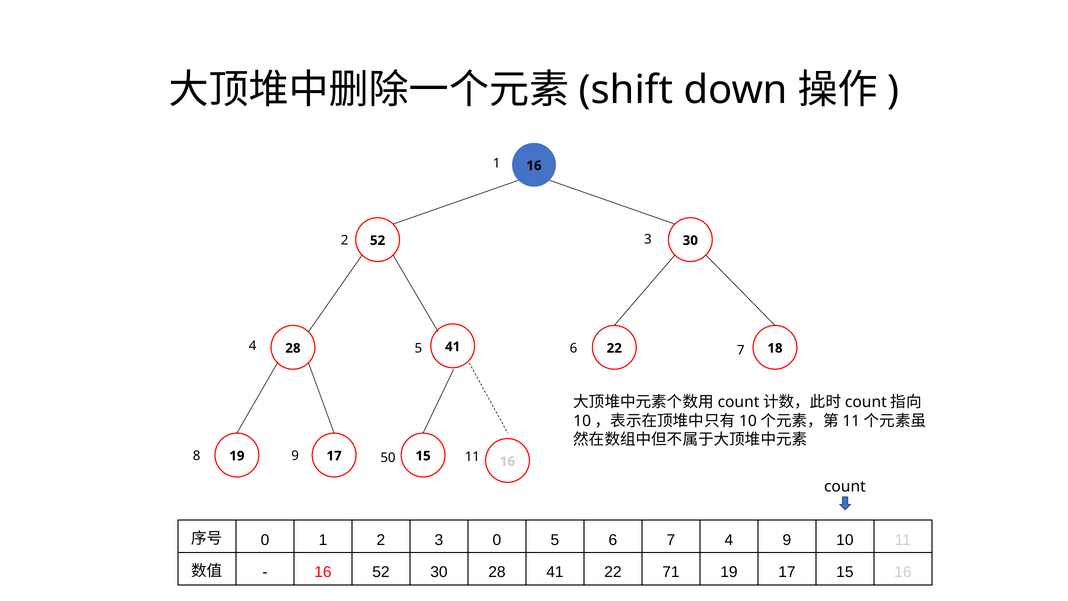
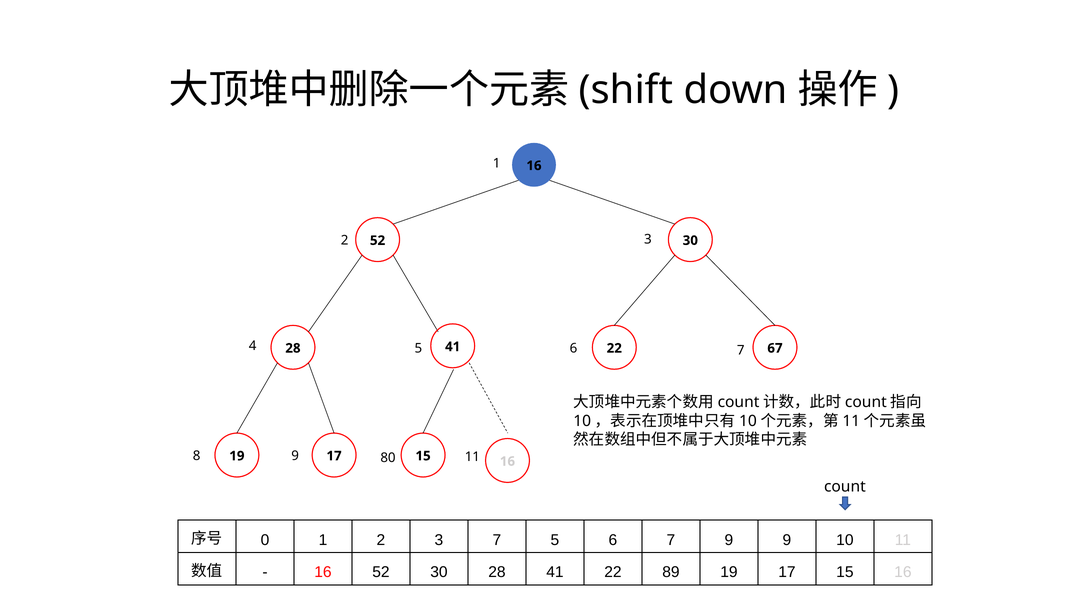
18: 18 -> 67
50: 50 -> 80
3 0: 0 -> 7
7 4: 4 -> 9
71: 71 -> 89
